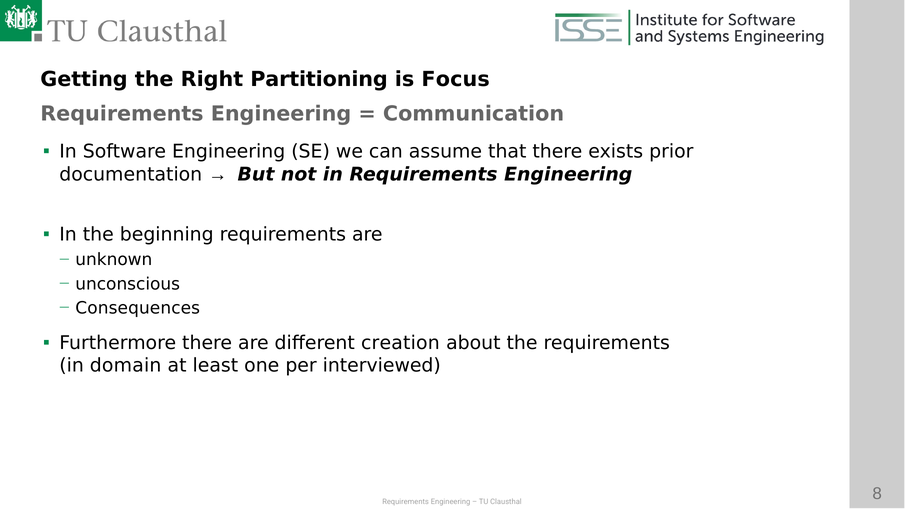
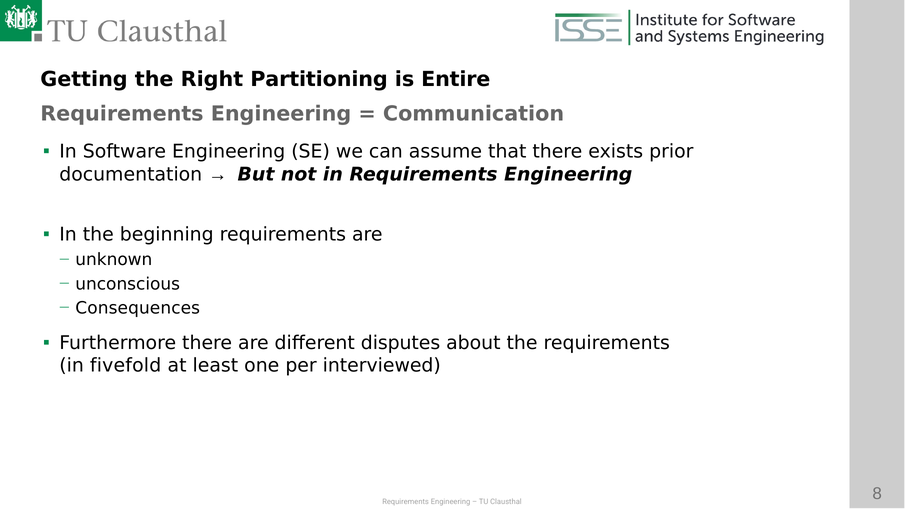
Focus: Focus -> Entire
creation: creation -> disputes
domain: domain -> fivefold
